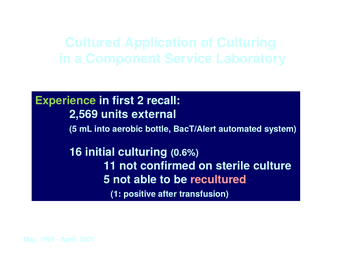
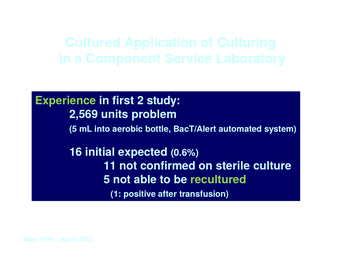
recall: recall -> study
external: external -> problem
initial culturing: culturing -> expected
recultured colour: pink -> light green
